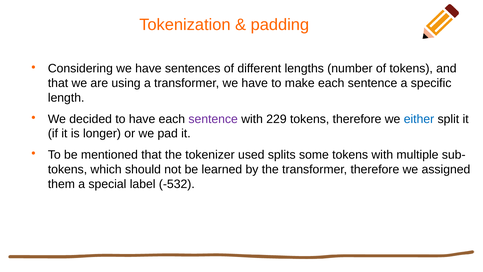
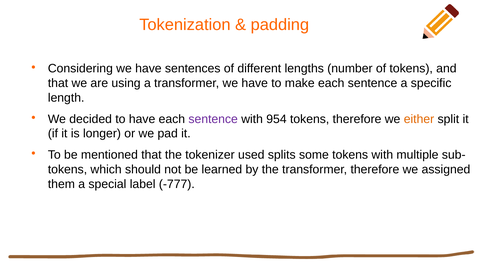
229: 229 -> 954
either colour: blue -> orange
-532: -532 -> -777
